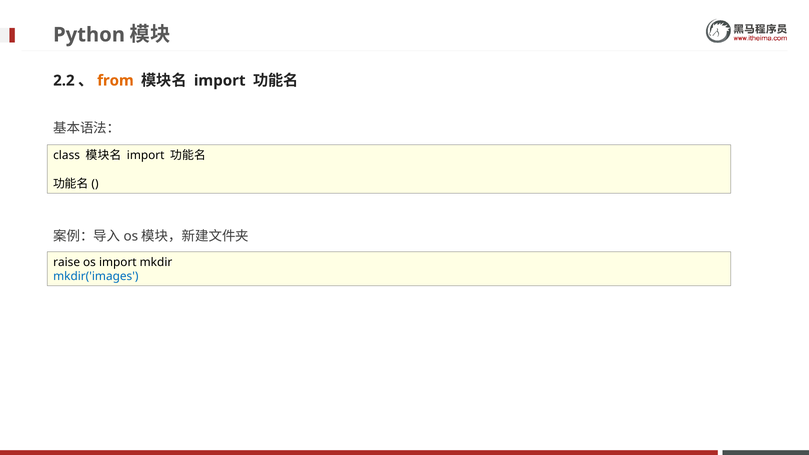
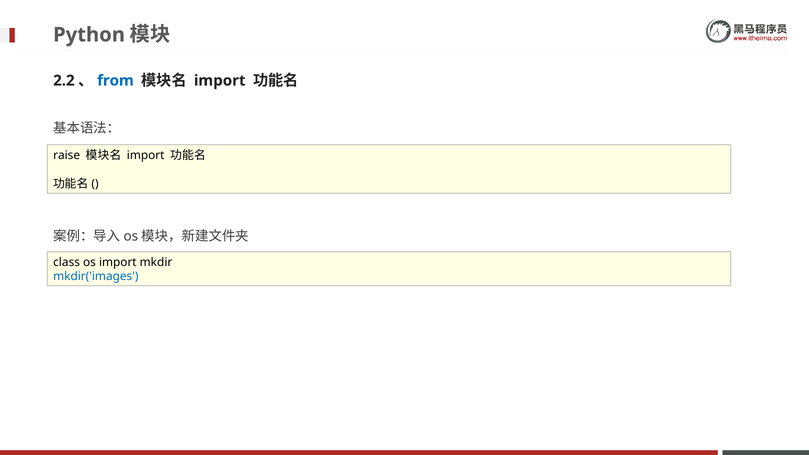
from colour: orange -> blue
class: class -> raise
raise: raise -> class
